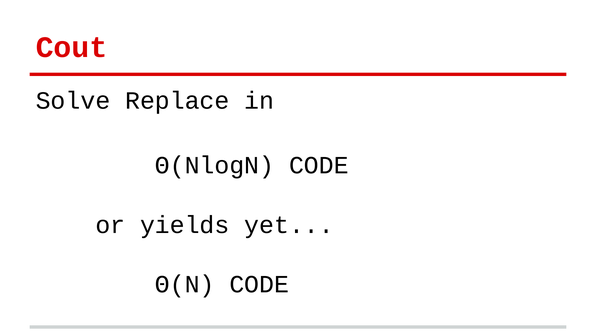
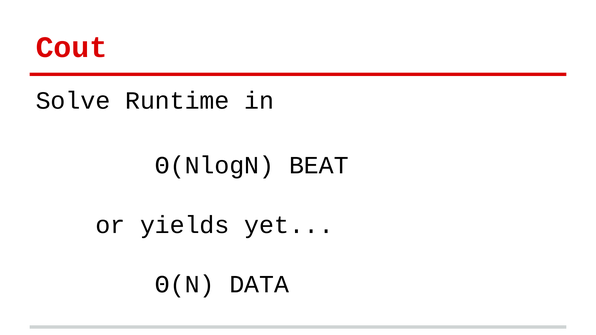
Replace: Replace -> Runtime
Θ(NlogN CODE: CODE -> BEAT
Θ(N CODE: CODE -> DATA
